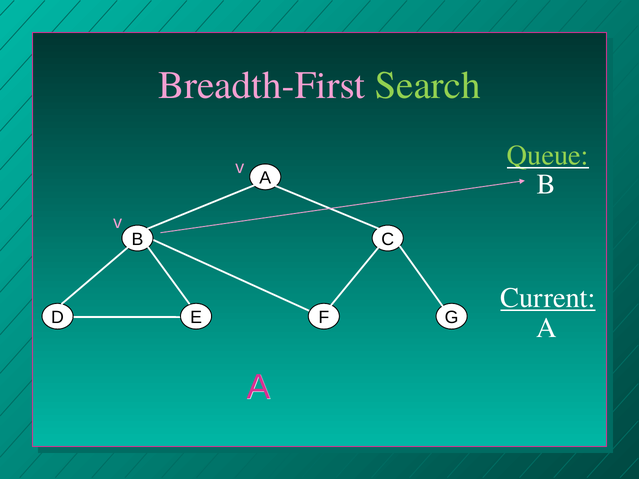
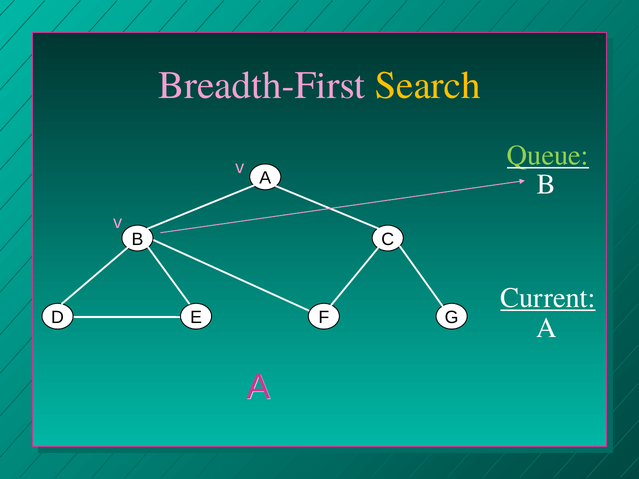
Search colour: light green -> yellow
